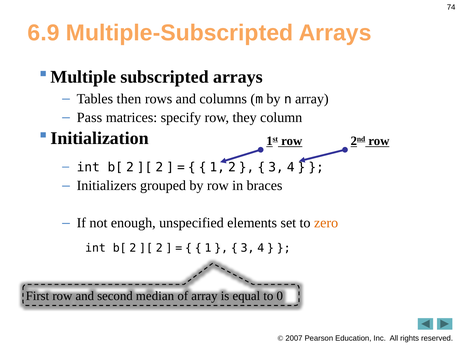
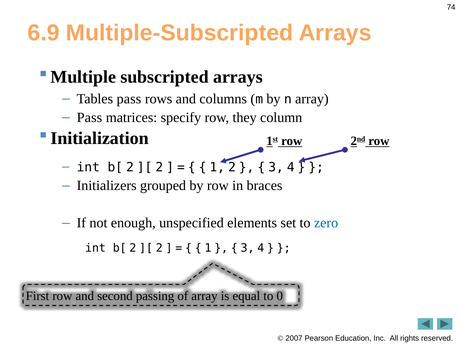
Tables then: then -> pass
zero colour: orange -> blue
median: median -> passing
